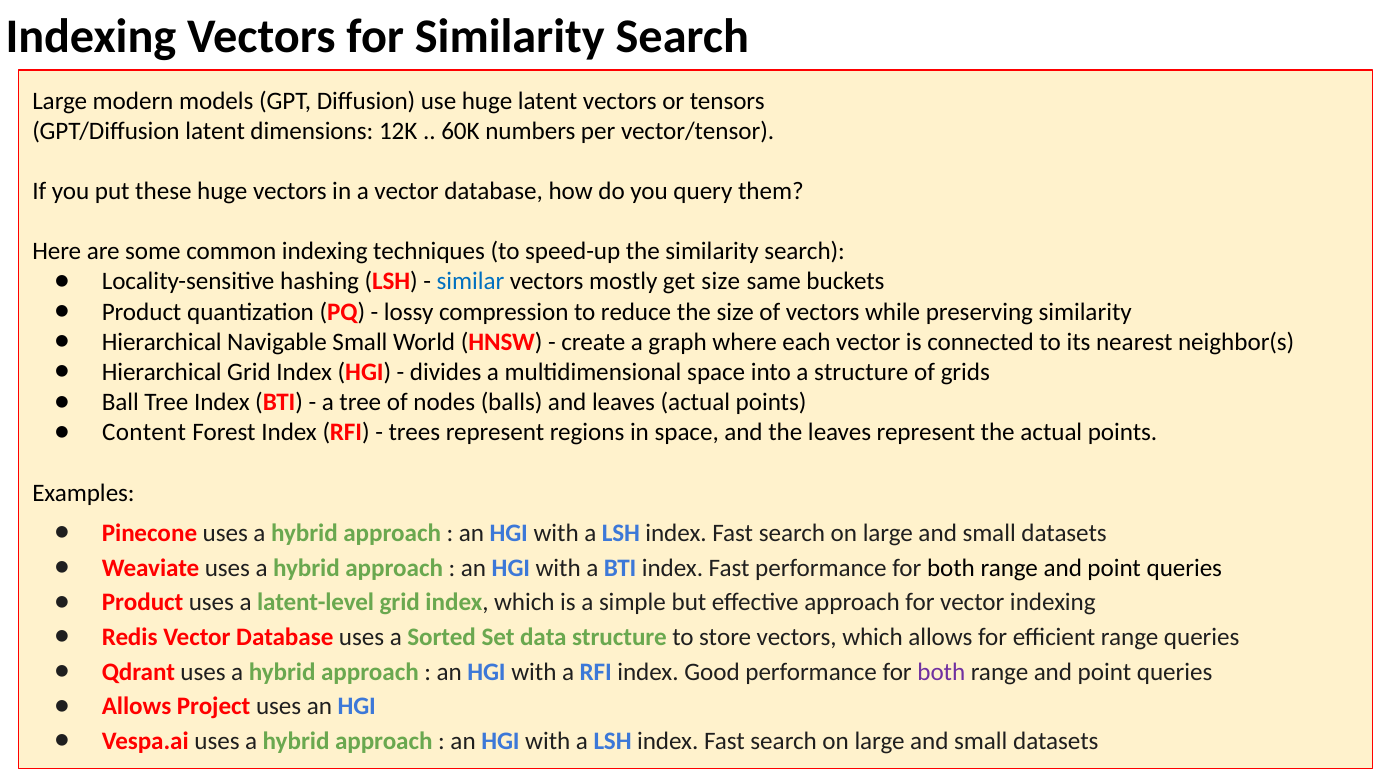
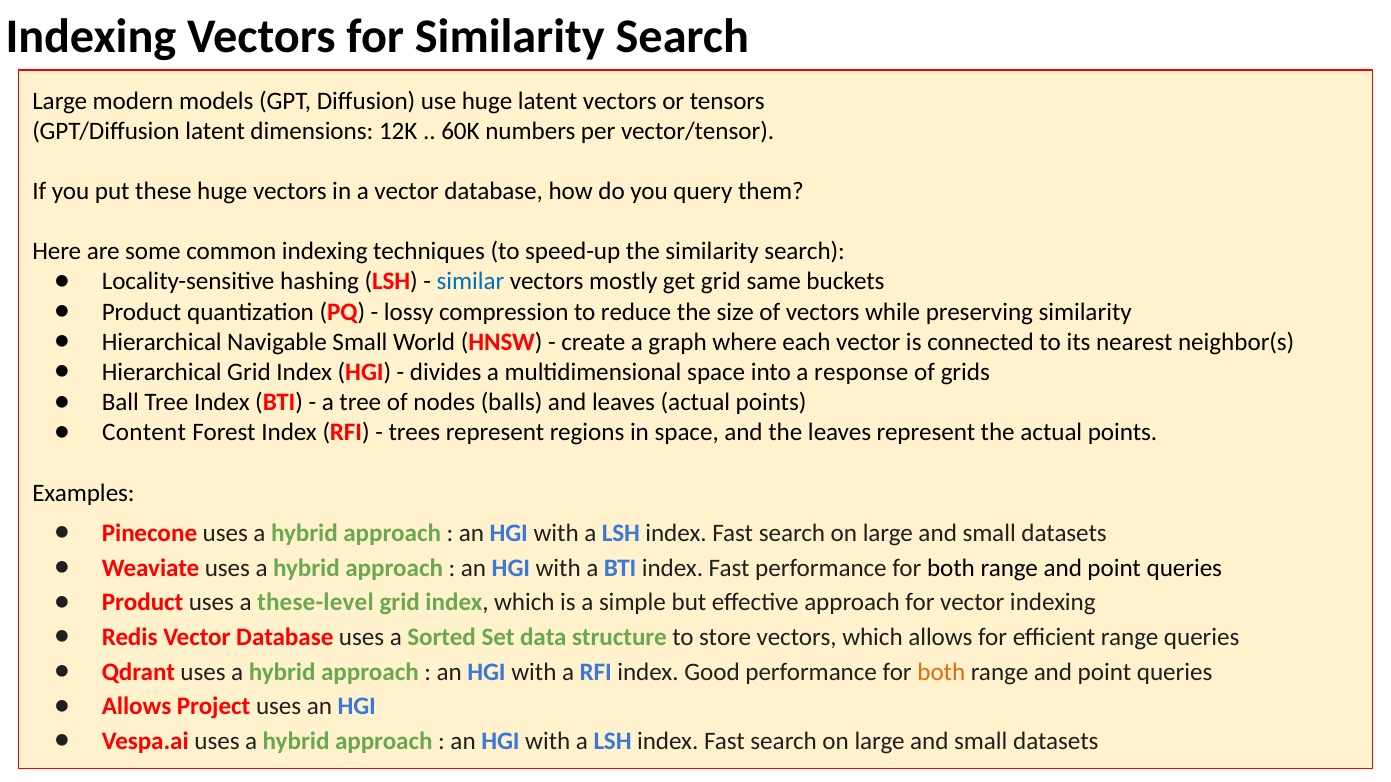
get size: size -> grid
a structure: structure -> response
latent-level: latent-level -> these-level
both at (941, 672) colour: purple -> orange
